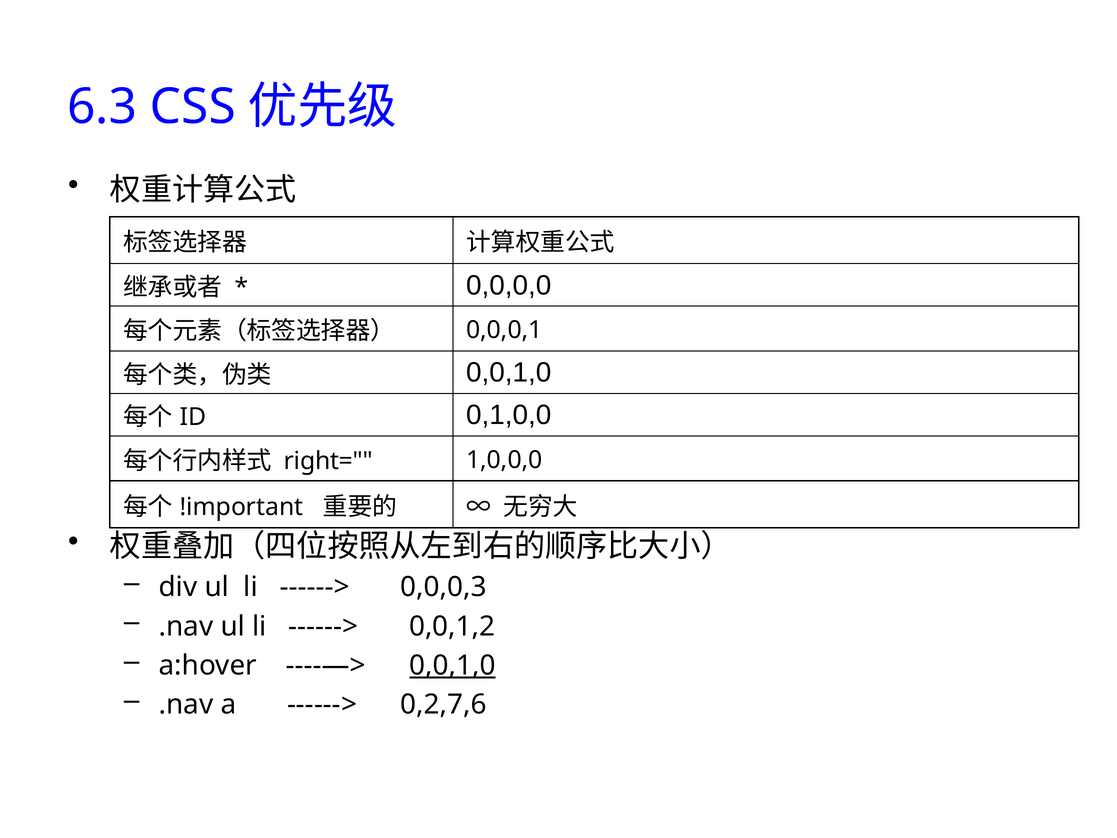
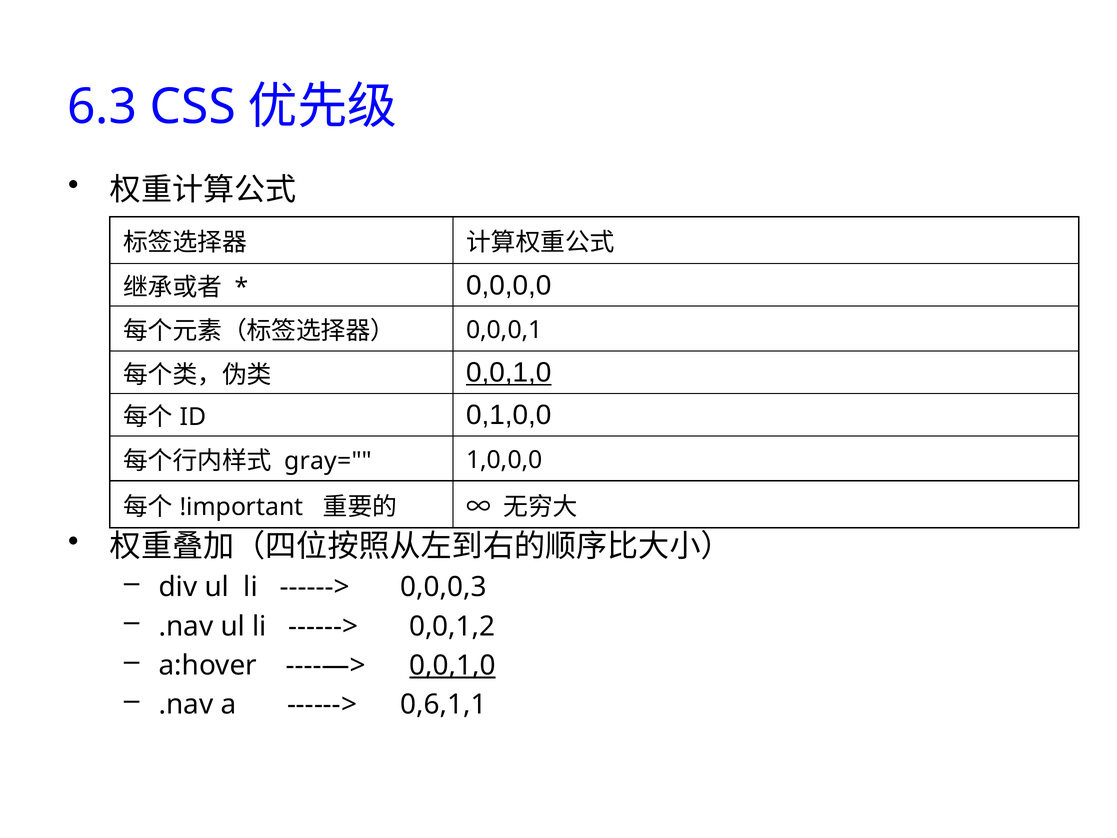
0,0,1,0 at (509, 373) underline: none -> present
right=: right= -> gray=
0,2,7,6: 0,2,7,6 -> 0,6,1,1
